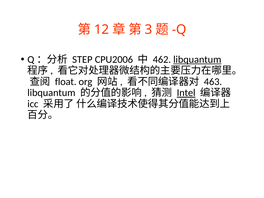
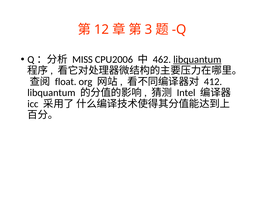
STEP: STEP -> MISS
463: 463 -> 412
Intel underline: present -> none
